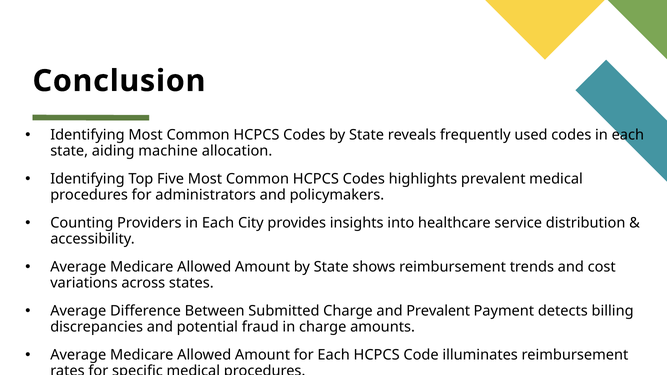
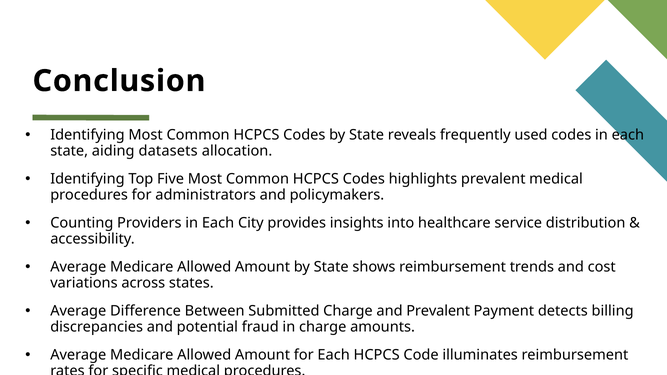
machine: machine -> datasets
